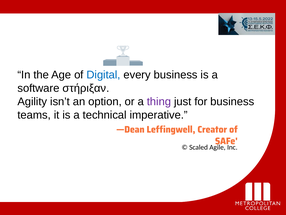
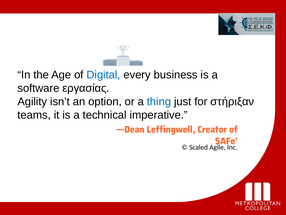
στήριξαν: στήριξαν -> εργασίας
thing colour: purple -> blue
for business: business -> στήριξαν
